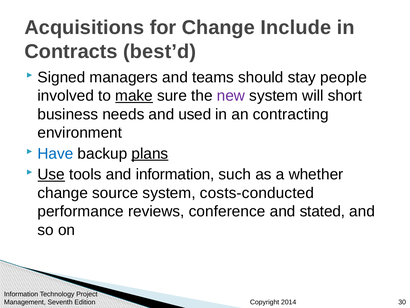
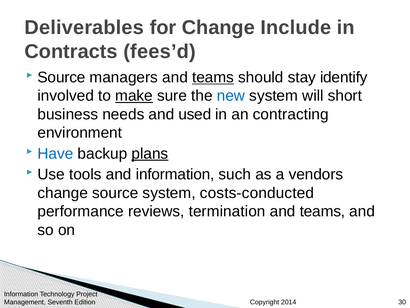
Acquisitions: Acquisitions -> Deliverables
best’d: best’d -> fees’d
Signed at (61, 77): Signed -> Source
teams at (213, 77) underline: none -> present
people: people -> identify
new colour: purple -> blue
Use underline: present -> none
whether: whether -> vendors
conference: conference -> termination
stated at (322, 211): stated -> teams
